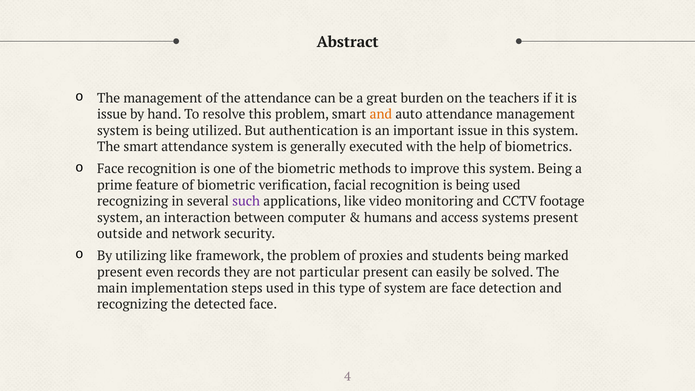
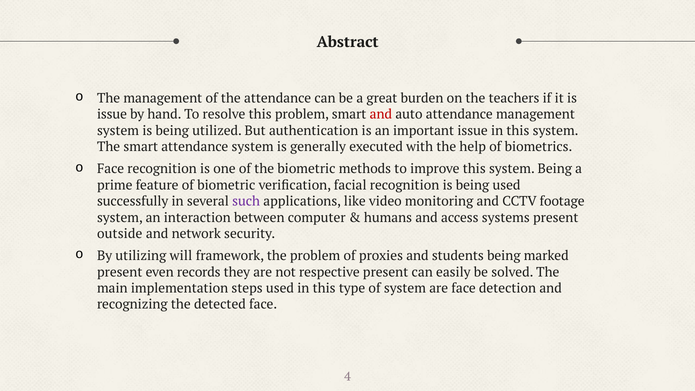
and at (381, 114) colour: orange -> red
recognizing at (133, 201): recognizing -> successfully
utilizing like: like -> will
particular: particular -> respective
